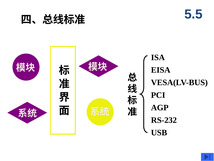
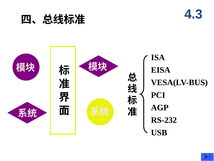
5.5: 5.5 -> 4.3
